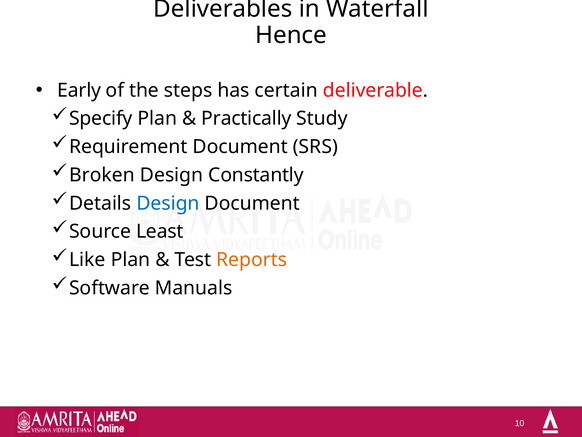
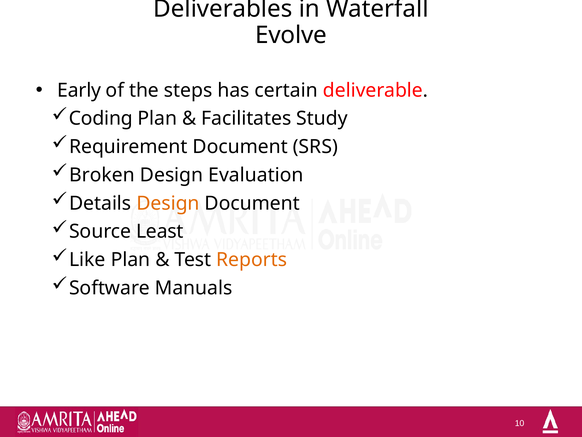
Hence: Hence -> Evolve
Specify: Specify -> Coding
Practically: Practically -> Facilitates
Constantly: Constantly -> Evaluation
Design at (168, 203) colour: blue -> orange
